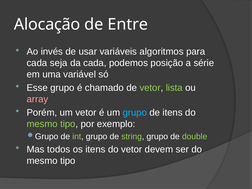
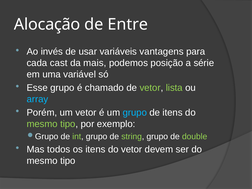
algoritmos: algoritmos -> vantagens
seja: seja -> cast
da cada: cada -> mais
array colour: pink -> light blue
